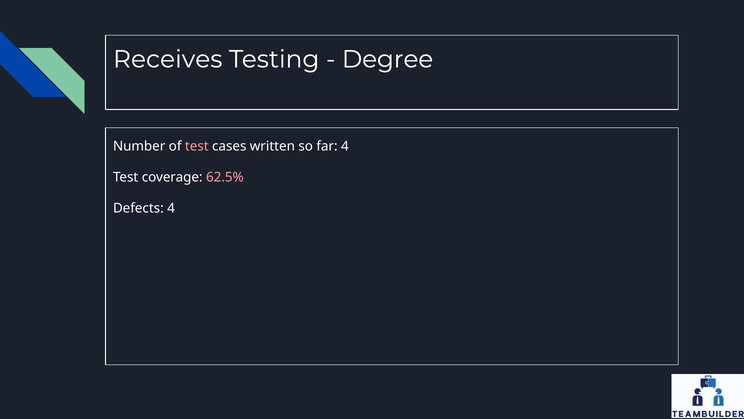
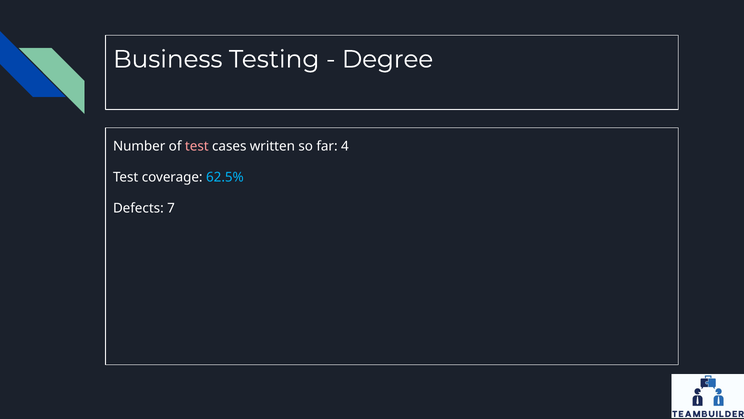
Receives: Receives -> Business
62.5% colour: pink -> light blue
Defects 4: 4 -> 7
